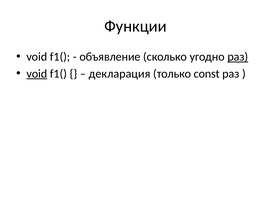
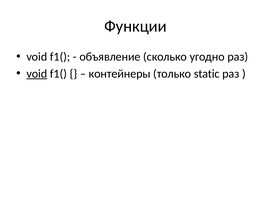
раз at (238, 57) underline: present -> none
декларация: декларация -> контейнеры
const: const -> static
